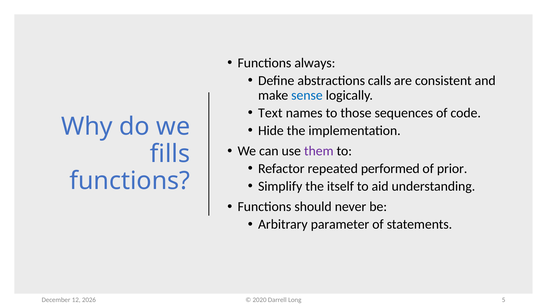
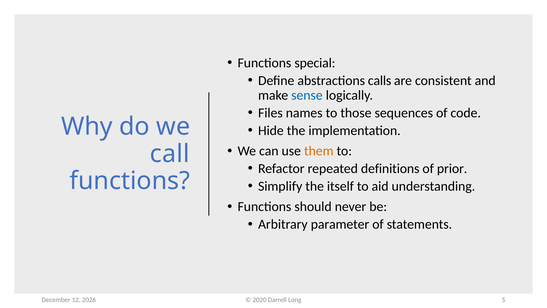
always: always -> special
Text: Text -> Files
them colour: purple -> orange
fills: fills -> call
performed: performed -> definitions
